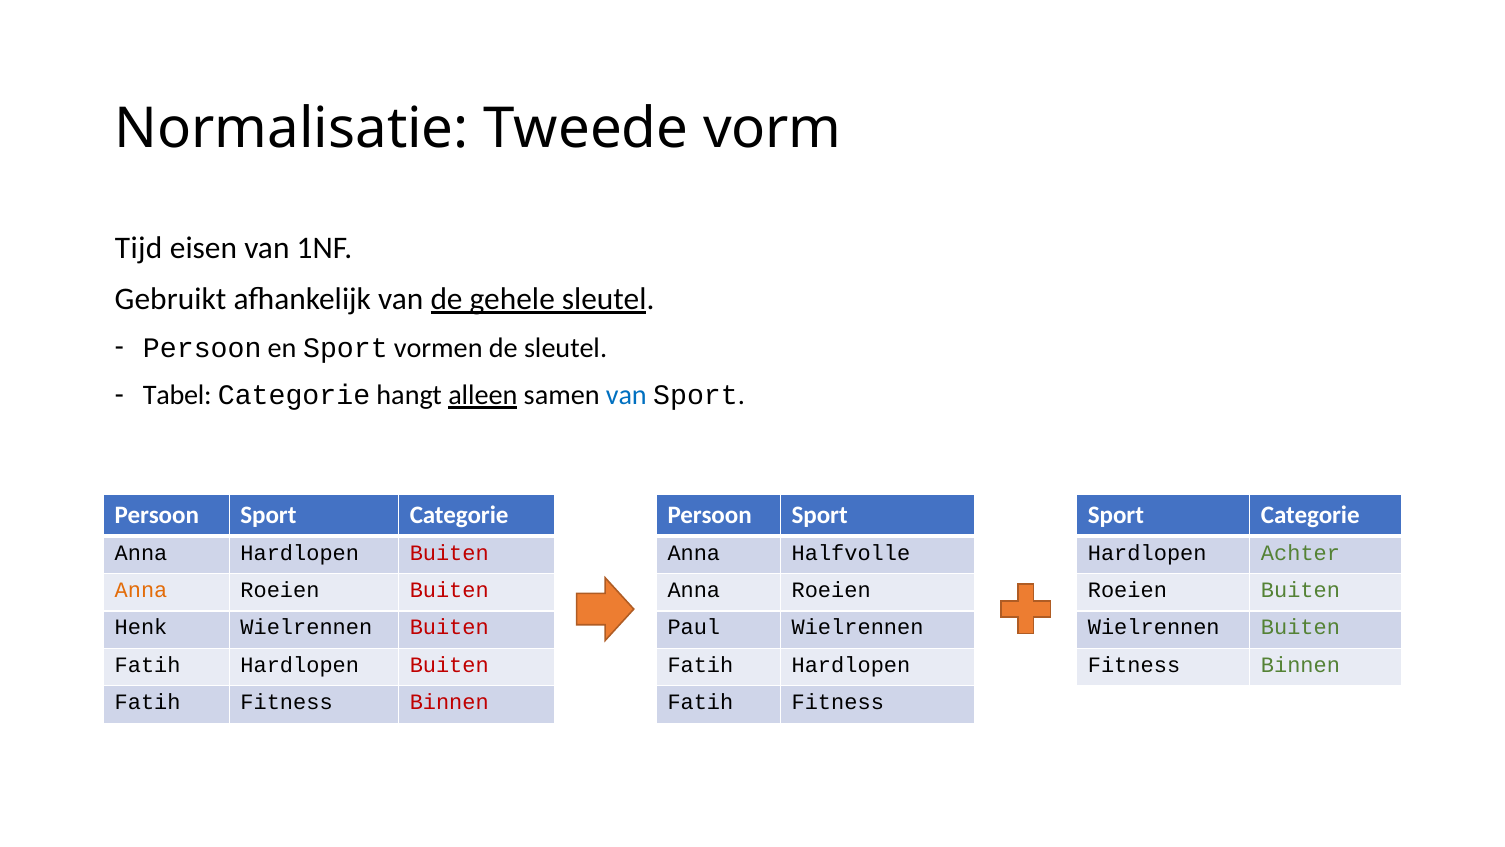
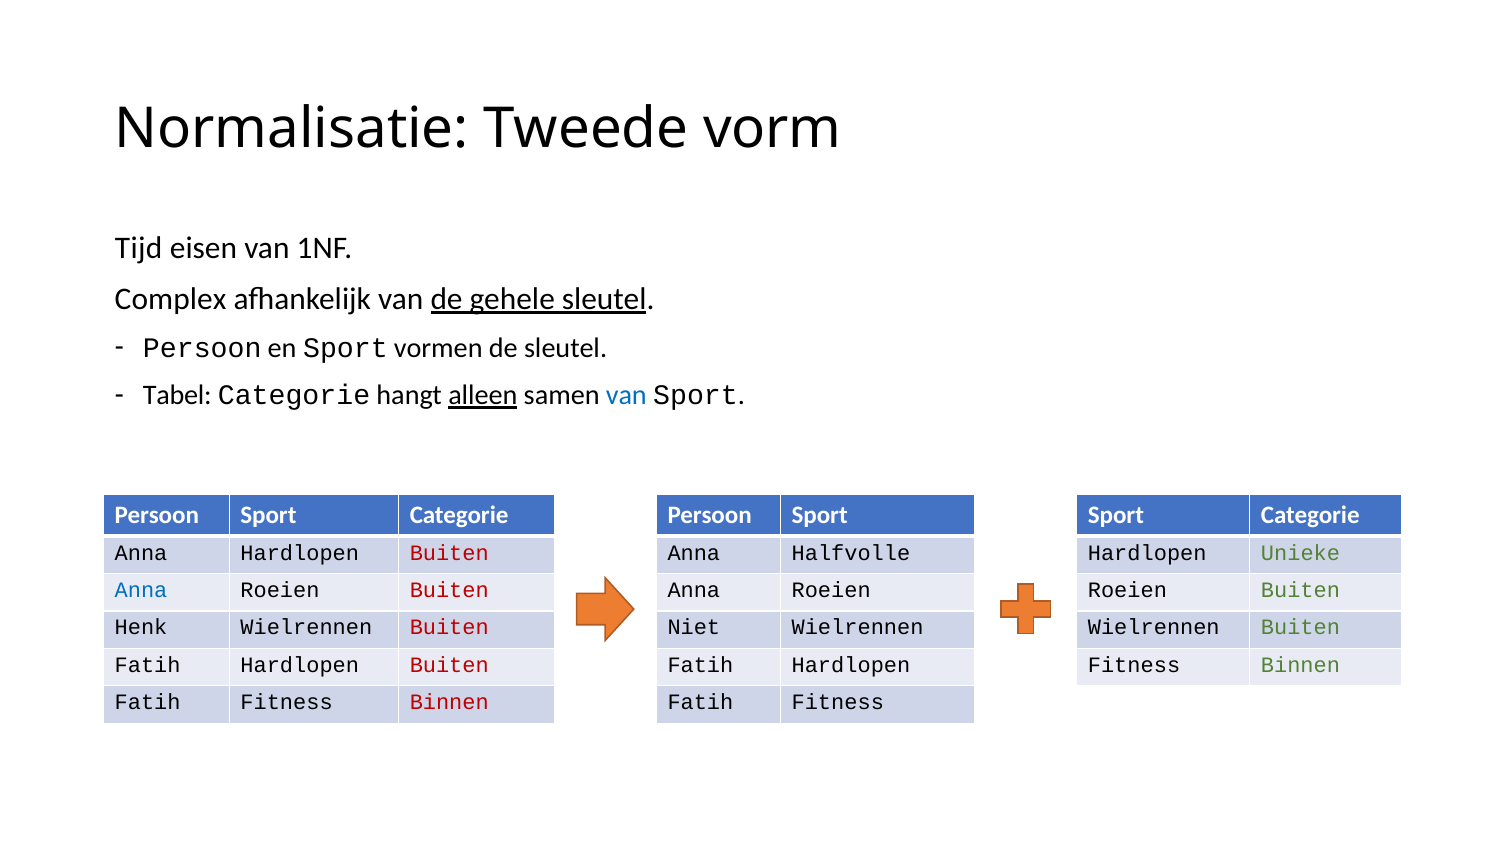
Gebruikt: Gebruikt -> Complex
Achter: Achter -> Unieke
Anna at (141, 590) colour: orange -> blue
Paul: Paul -> Niet
